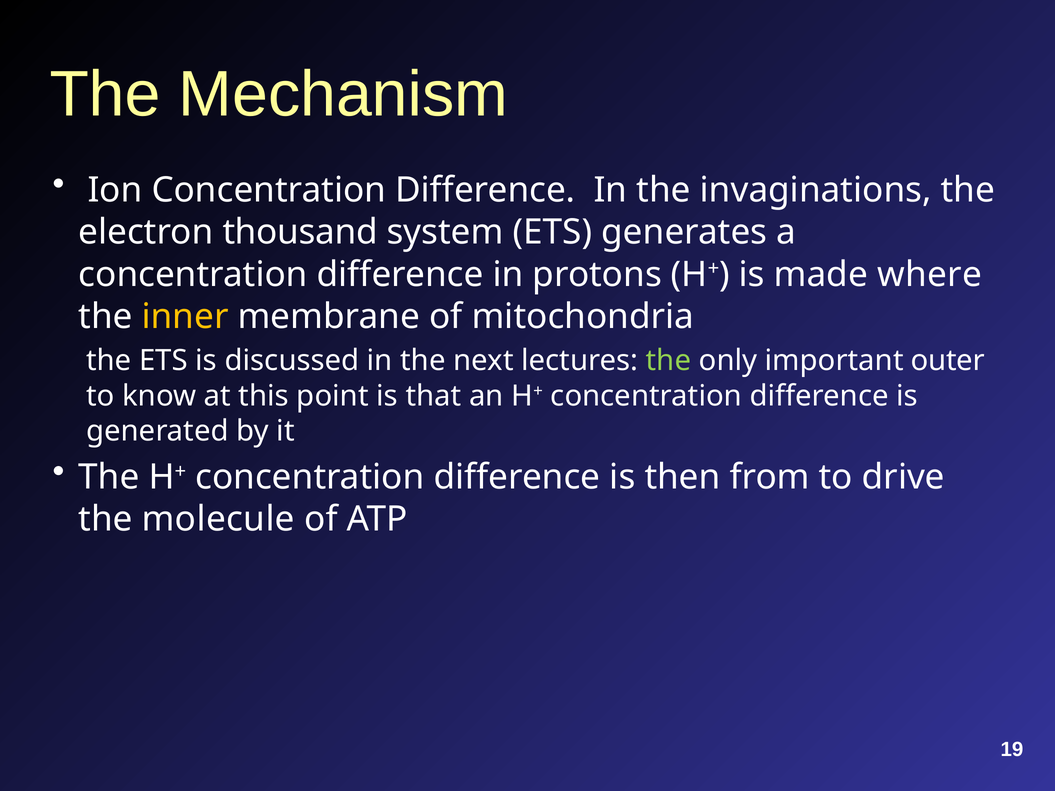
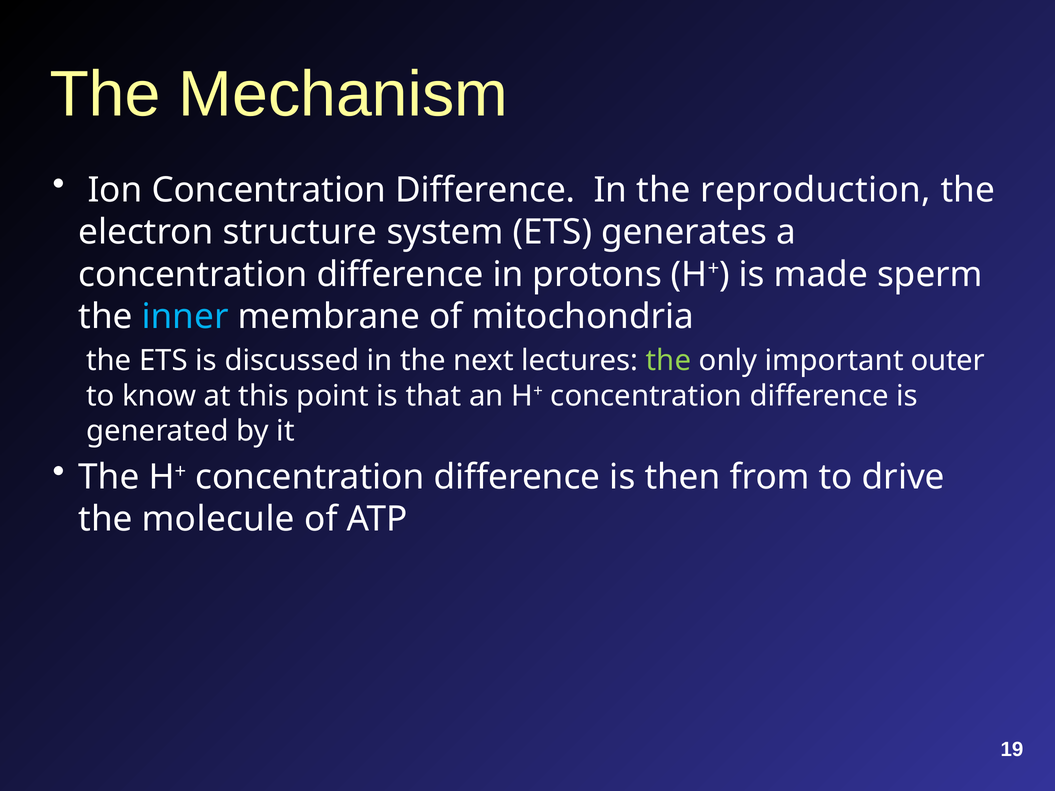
invaginations: invaginations -> reproduction
thousand: thousand -> structure
where: where -> sperm
inner colour: yellow -> light blue
